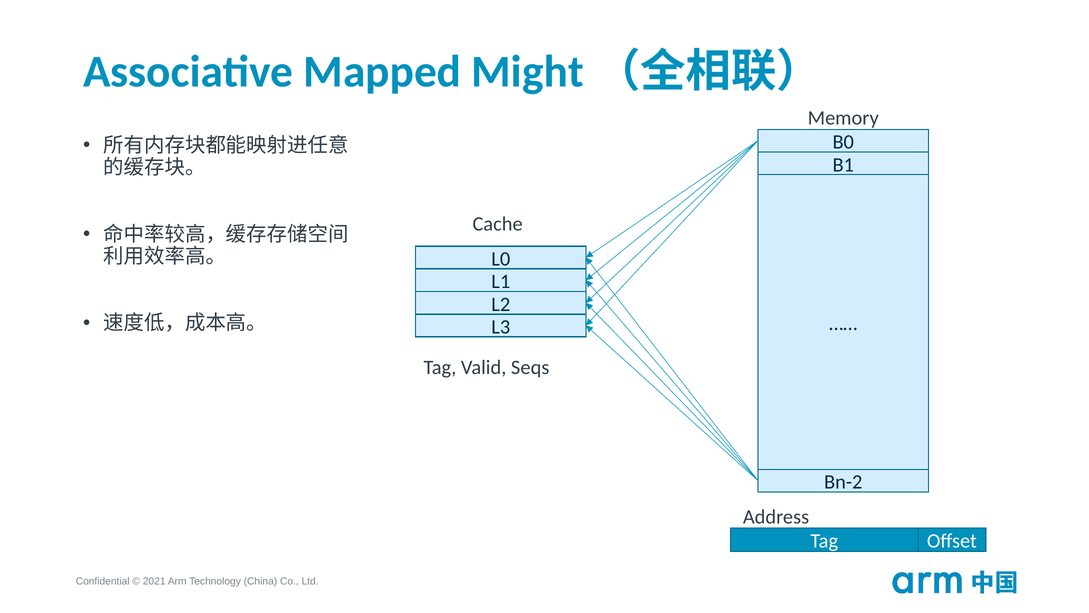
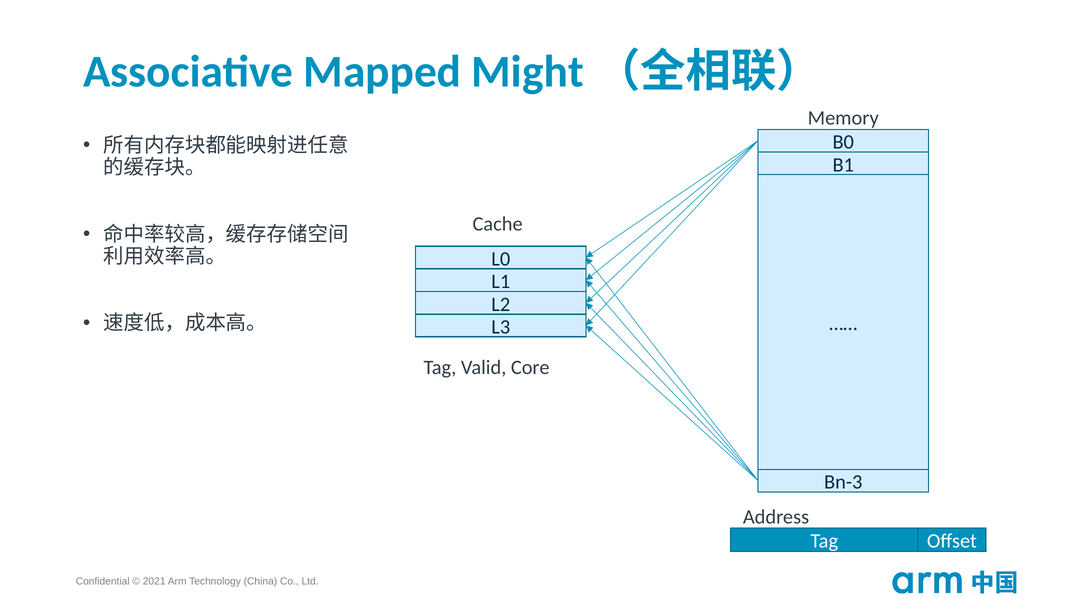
Seqs: Seqs -> Core
Bn-2: Bn-2 -> Bn-3
